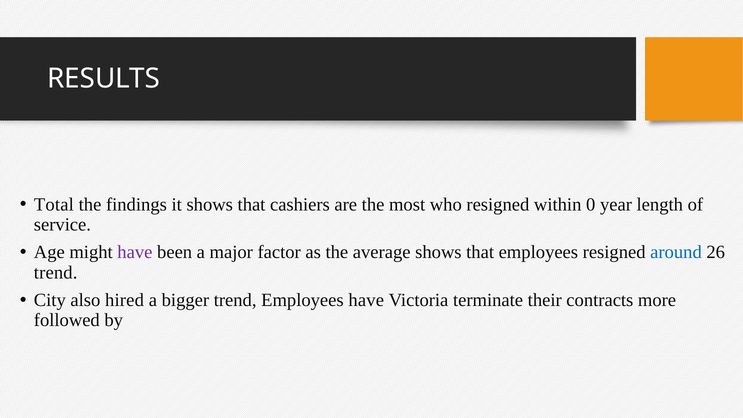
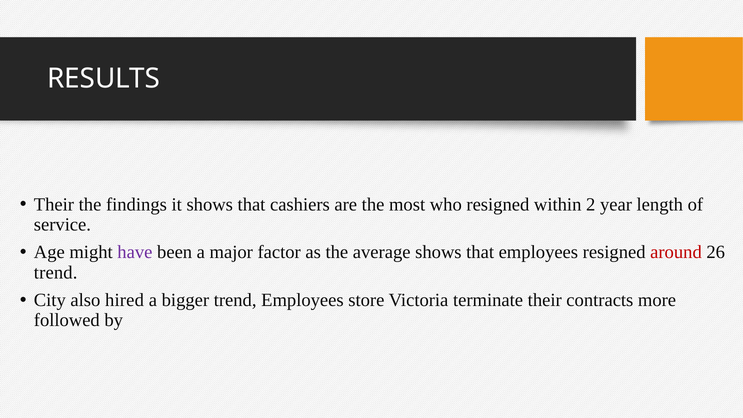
Total at (54, 204): Total -> Their
0: 0 -> 2
around colour: blue -> red
Employees have: have -> store
